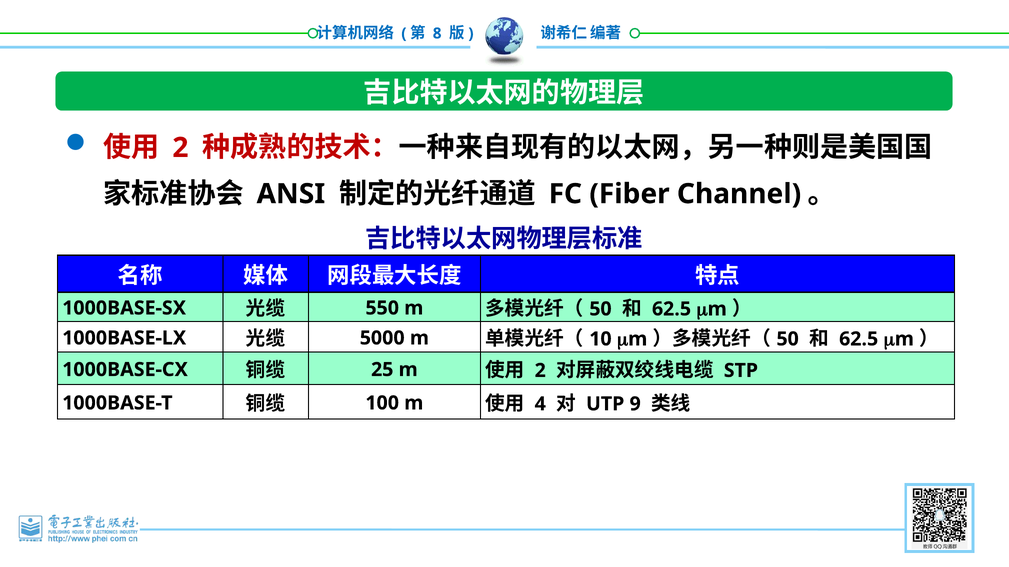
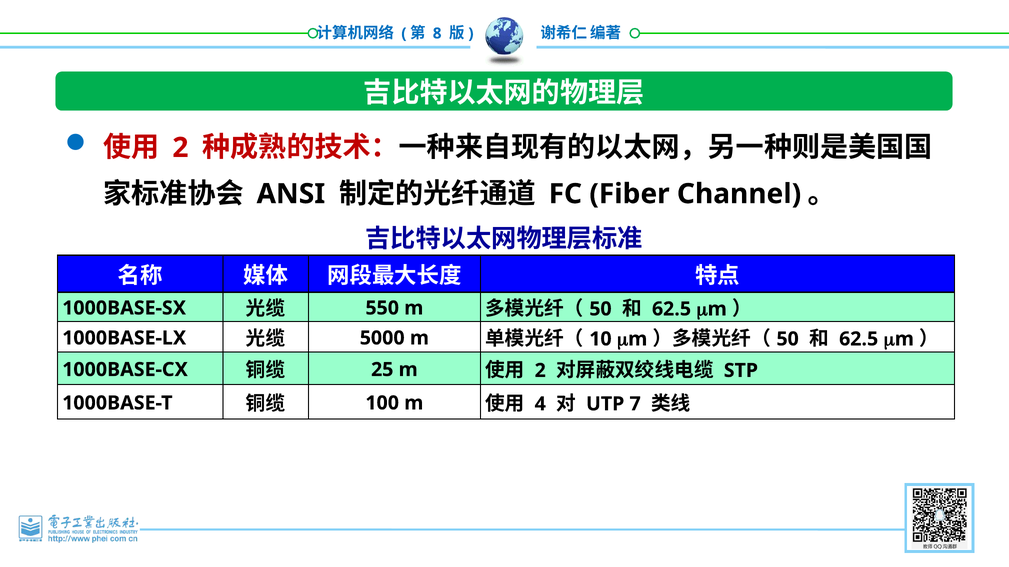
9: 9 -> 7
